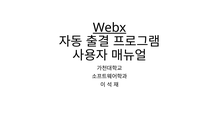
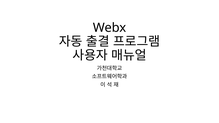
Webx underline: present -> none
